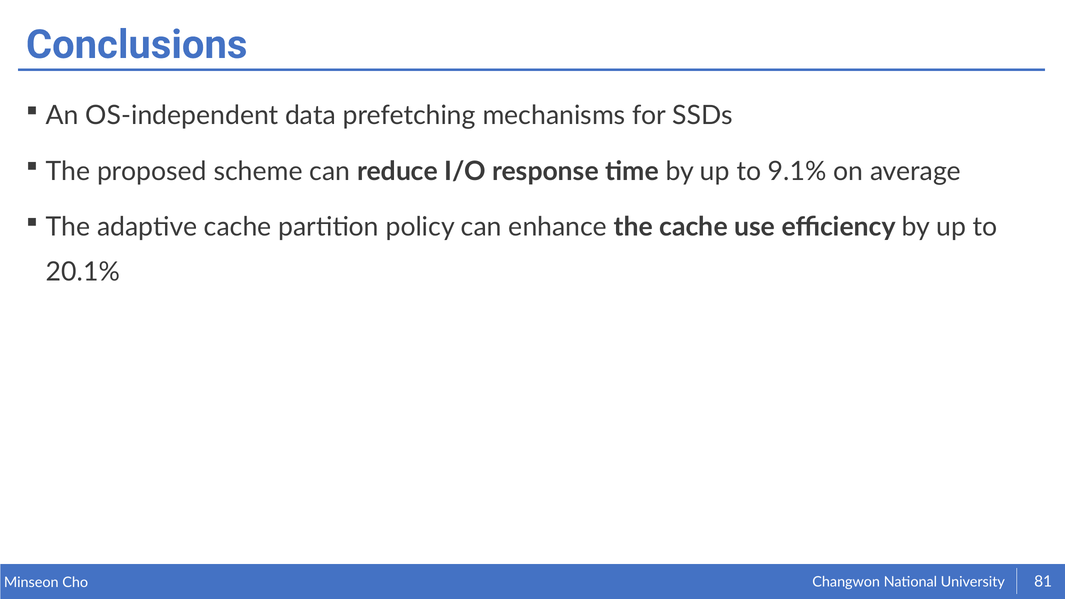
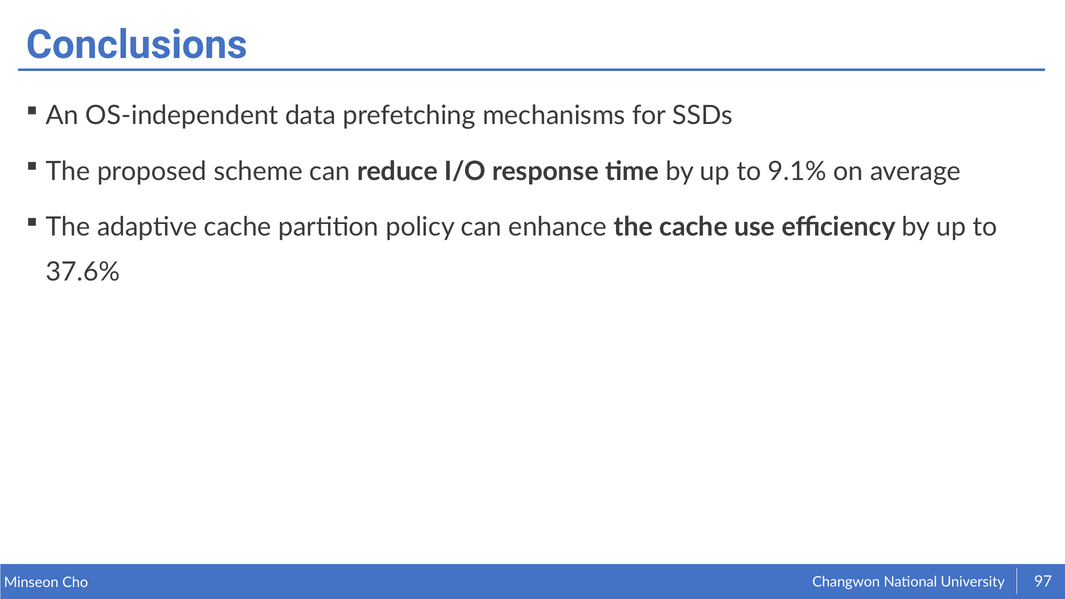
20.1%: 20.1% -> 37.6%
81: 81 -> 97
